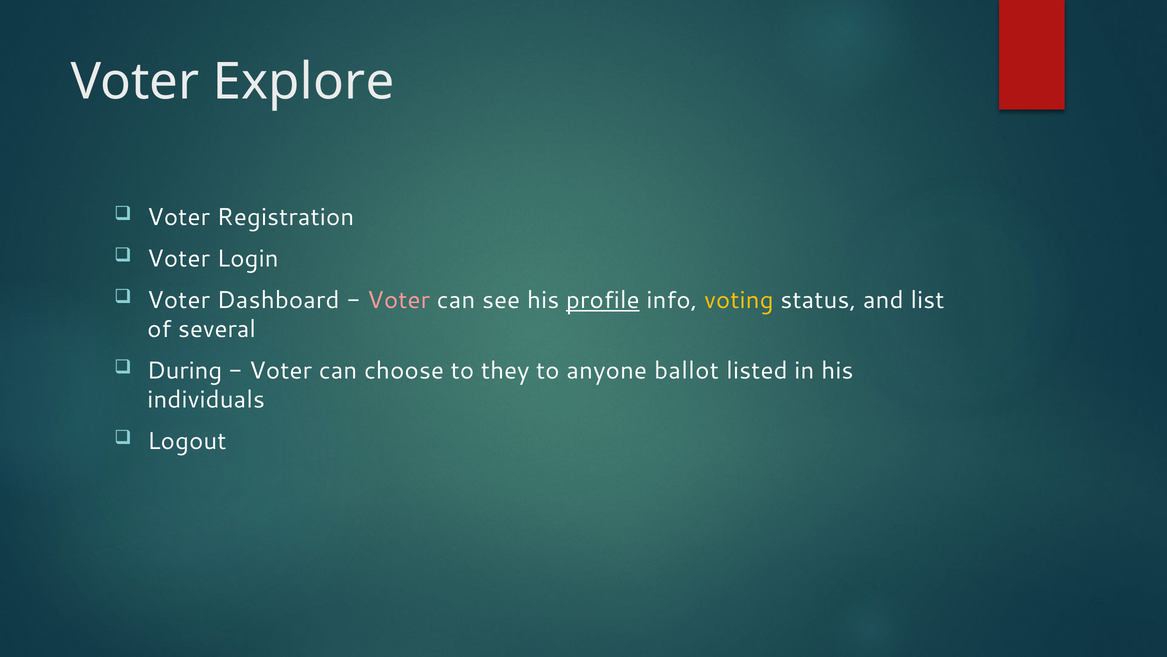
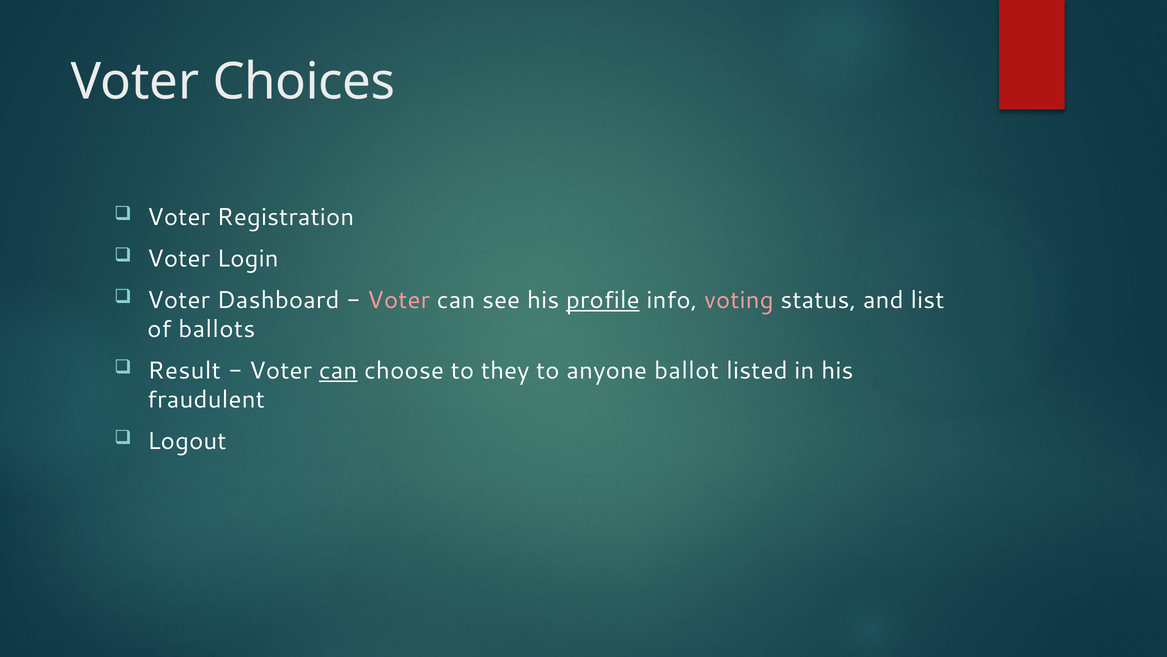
Explore: Explore -> Choices
voting colour: yellow -> pink
several: several -> ballots
During: During -> Result
can at (338, 370) underline: none -> present
individuals: individuals -> fraudulent
